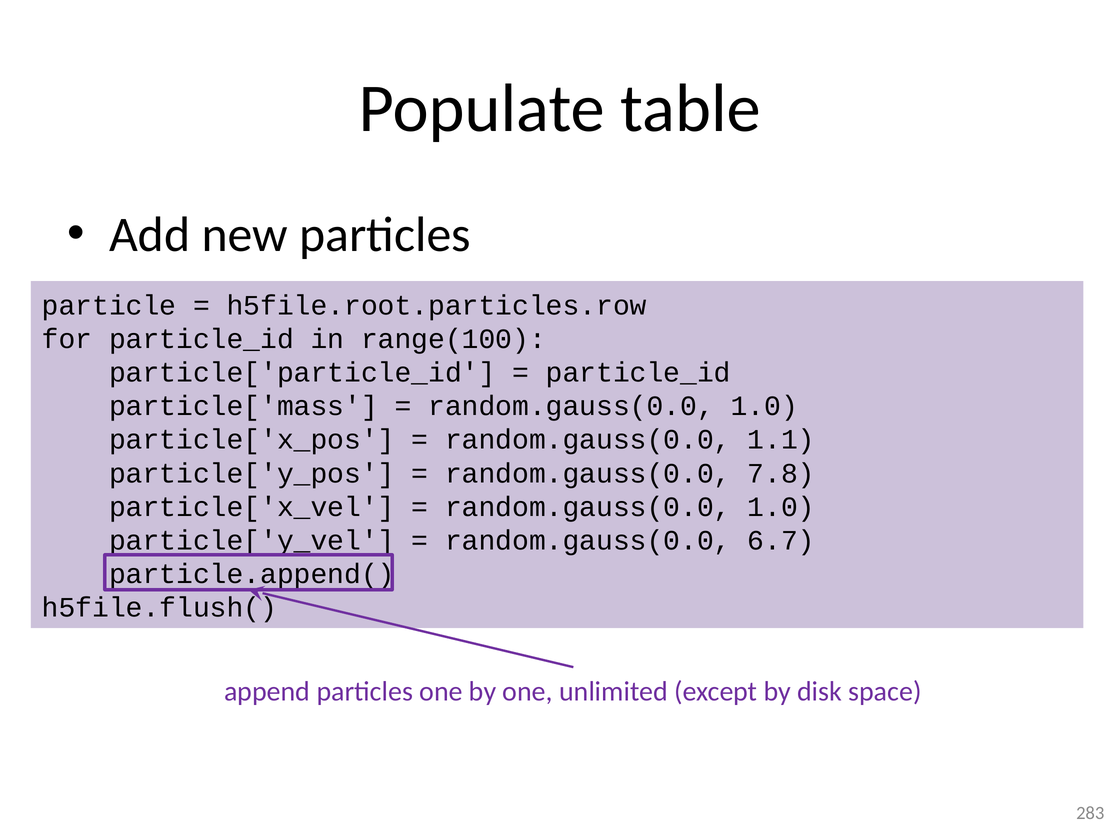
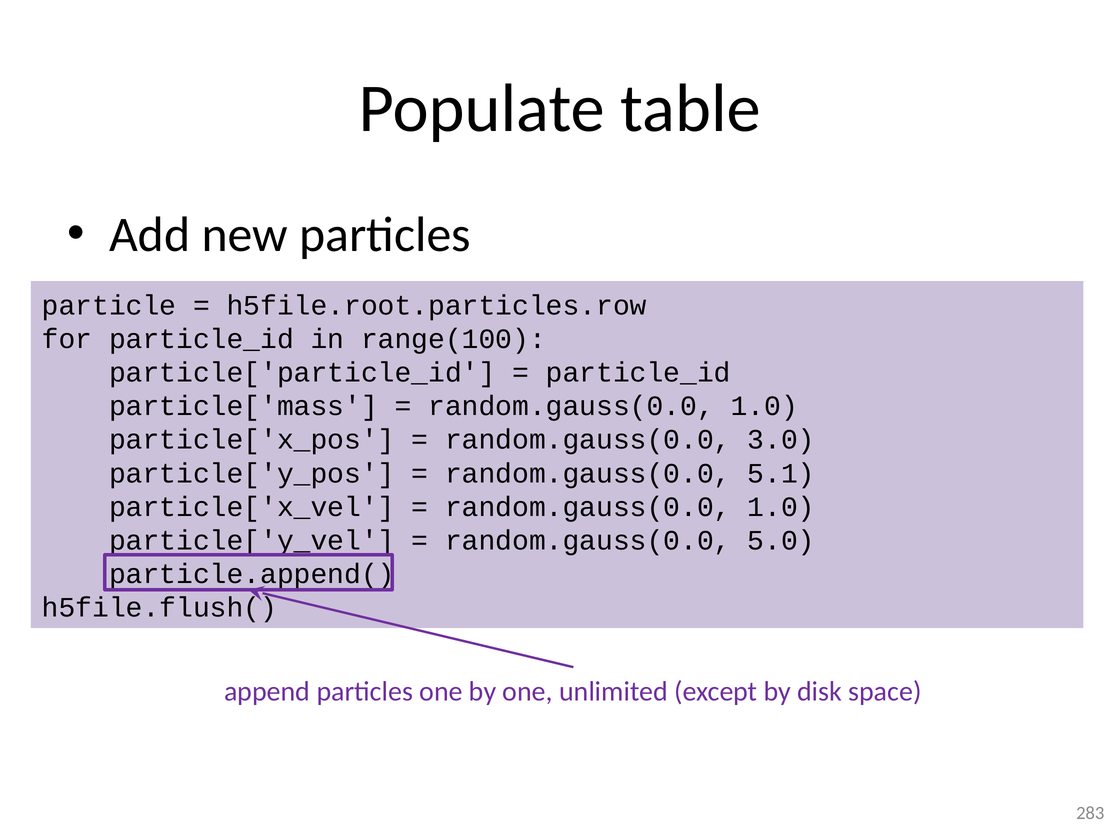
1.1: 1.1 -> 3.0
7.8: 7.8 -> 5.1
6.7: 6.7 -> 5.0
